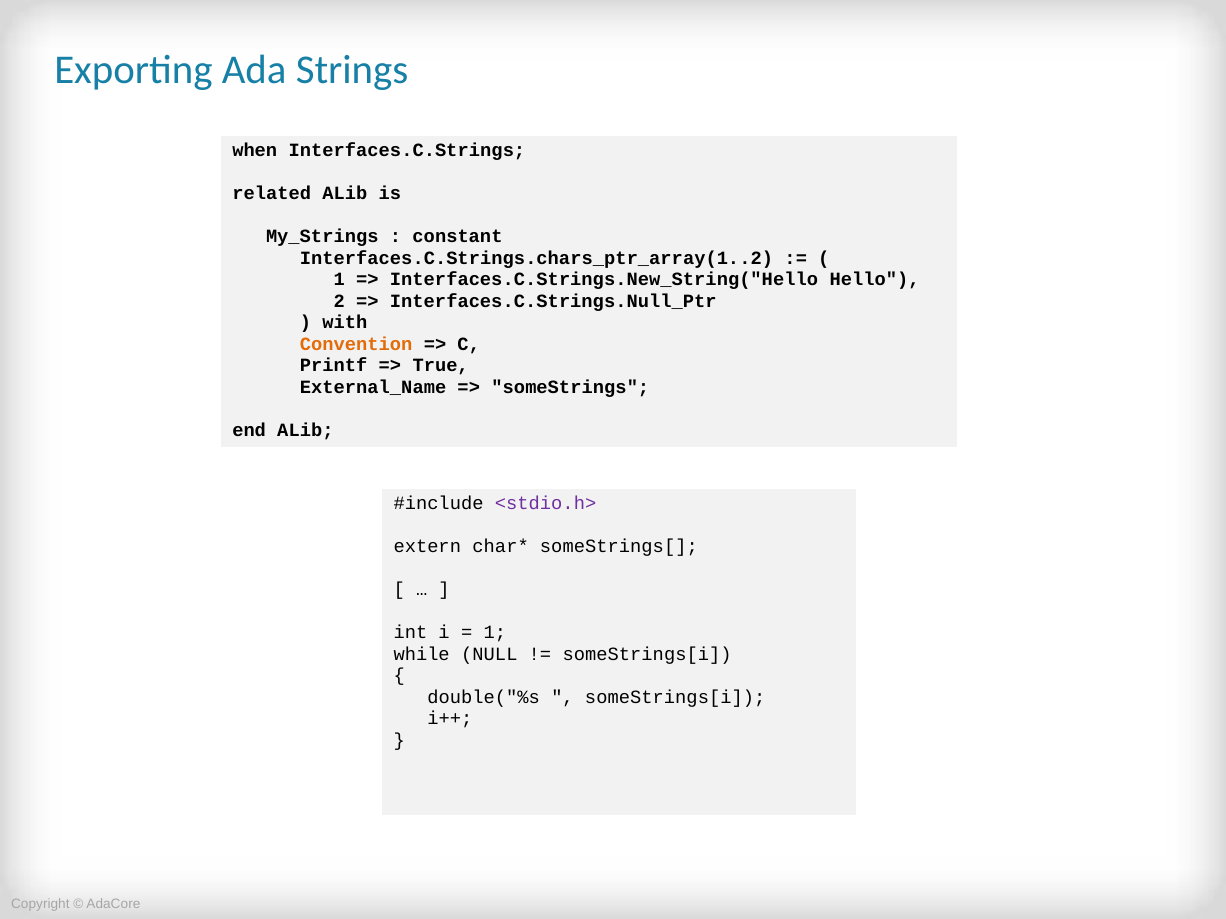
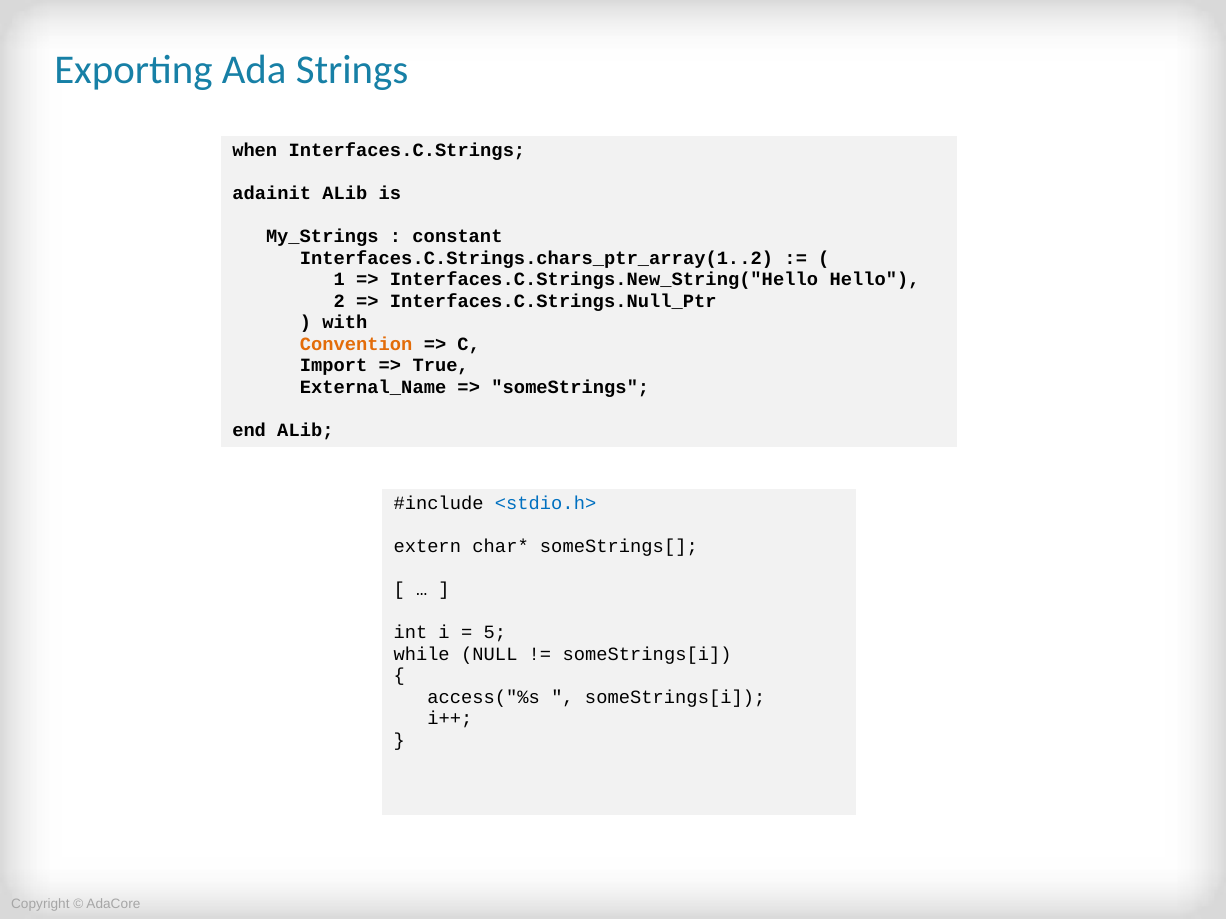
related: related -> adainit
Printf: Printf -> Import
<stdio.h> colour: purple -> blue
1 at (495, 633): 1 -> 5
double("%s: double("%s -> access("%s
